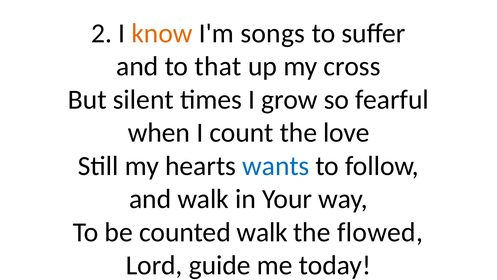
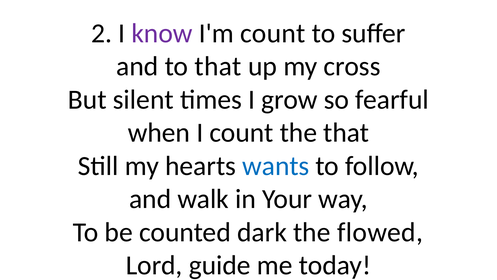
know colour: orange -> purple
I'm songs: songs -> count
the love: love -> that
counted walk: walk -> dark
